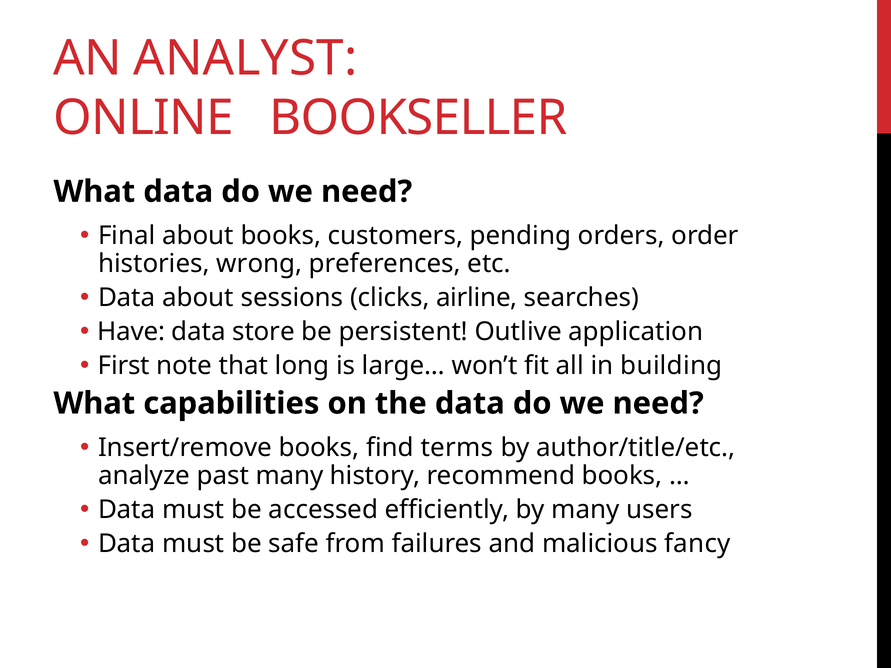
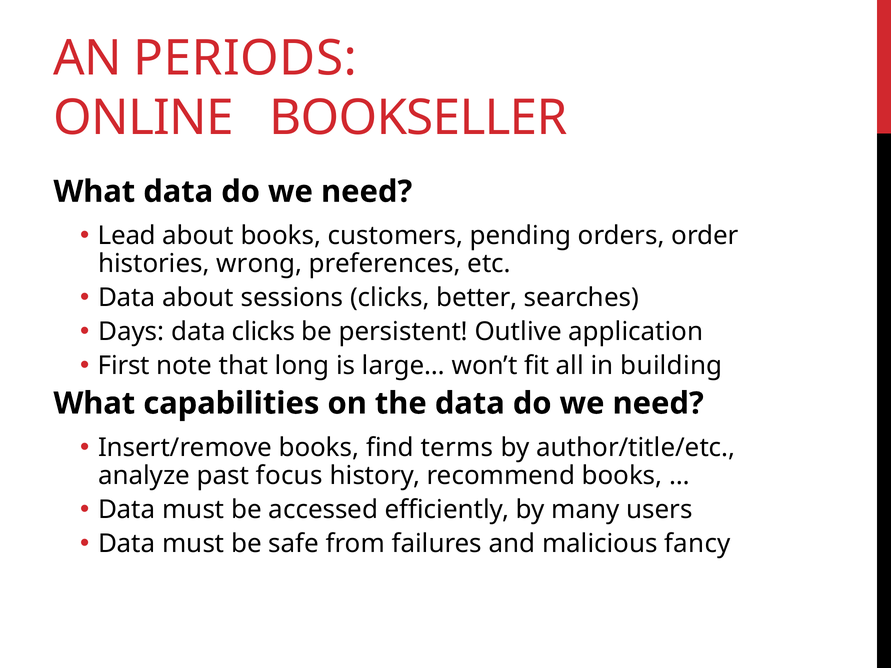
ANALYST: ANALYST -> PERIODS
Final: Final -> Lead
airline: airline -> better
Have: Have -> Days
data store: store -> clicks
past many: many -> focus
